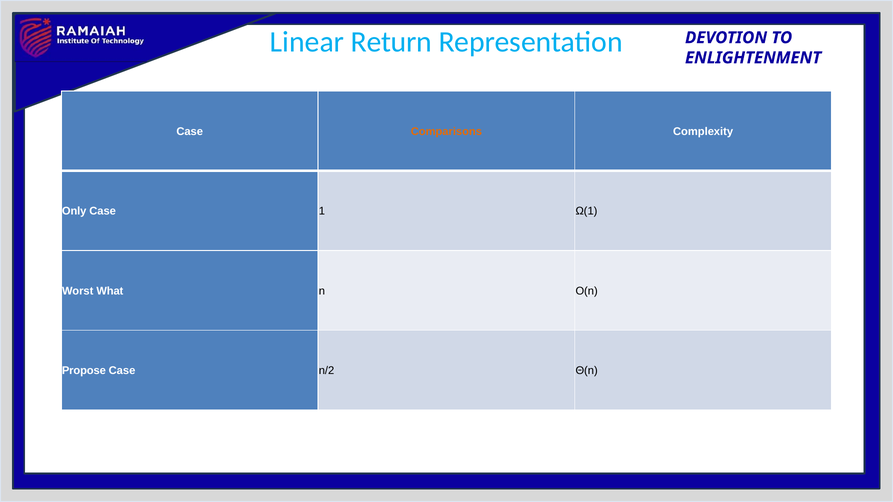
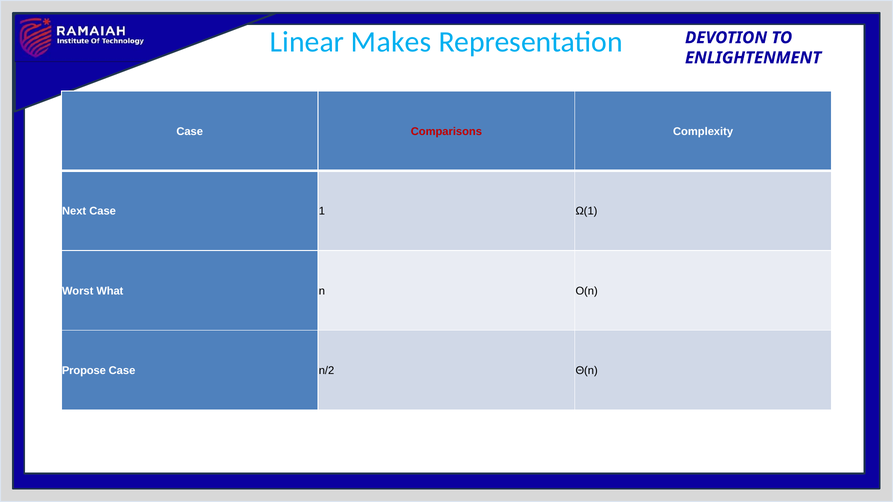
Return: Return -> Makes
Comparisons colour: orange -> red
Only: Only -> Next
